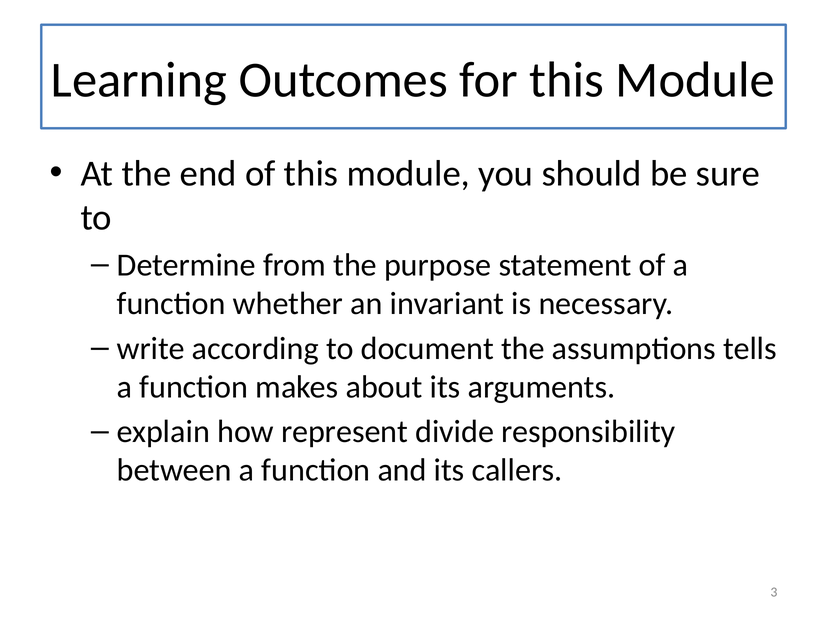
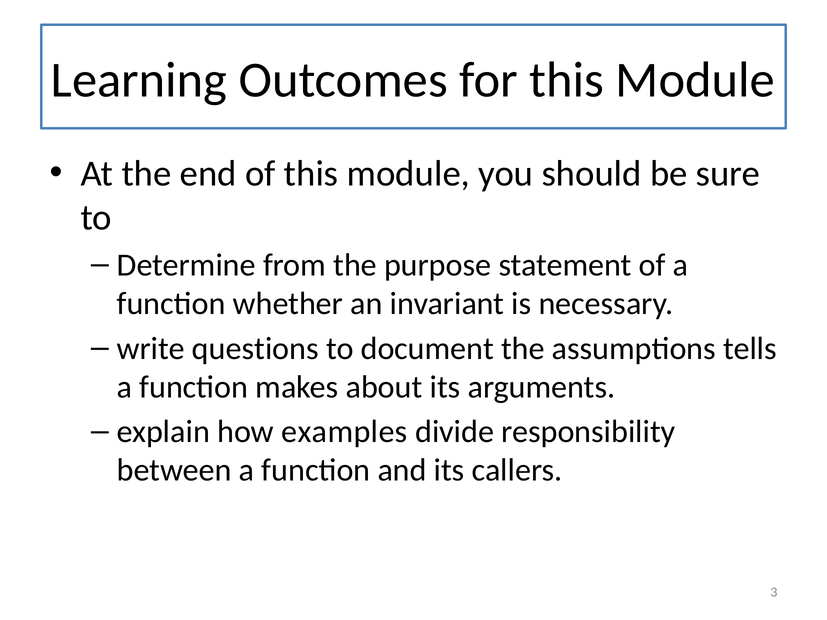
according: according -> questions
represent: represent -> examples
